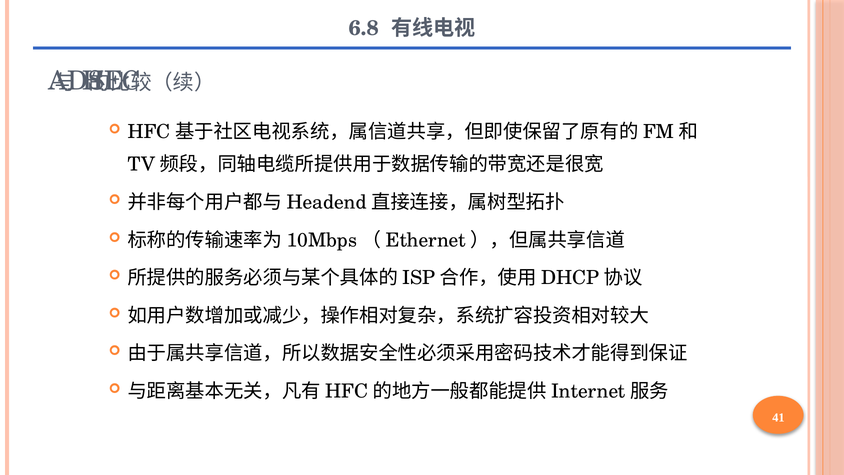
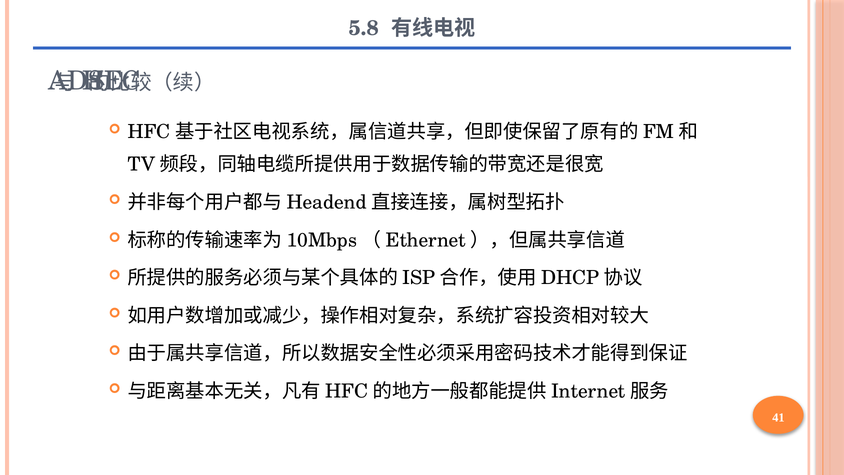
6.8: 6.8 -> 5.8
